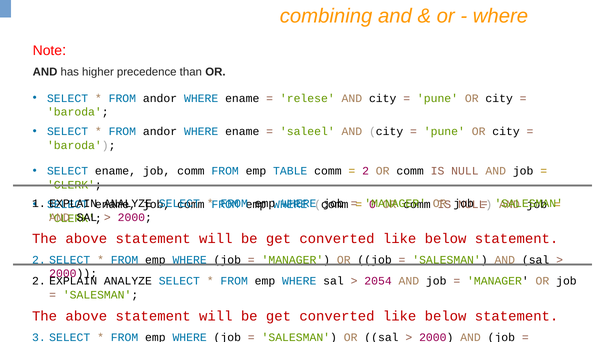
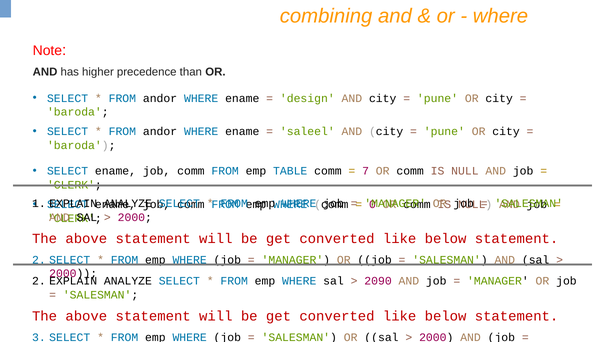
relese: relese -> design
2 at (366, 171): 2 -> 7
2054: 2054 -> 2090
